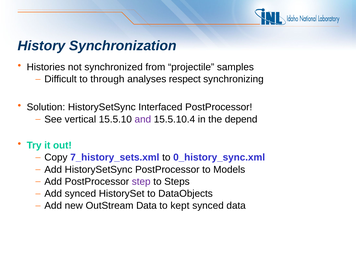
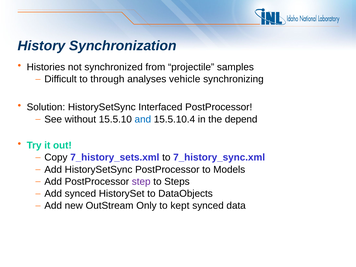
respect: respect -> vehicle
vertical: vertical -> without
and colour: purple -> blue
0_history_sync.xml: 0_history_sync.xml -> 7_history_sync.xml
OutStream Data: Data -> Only
